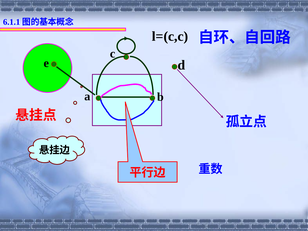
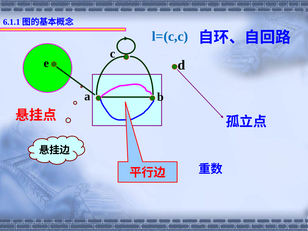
l=(c,c colour: black -> blue
